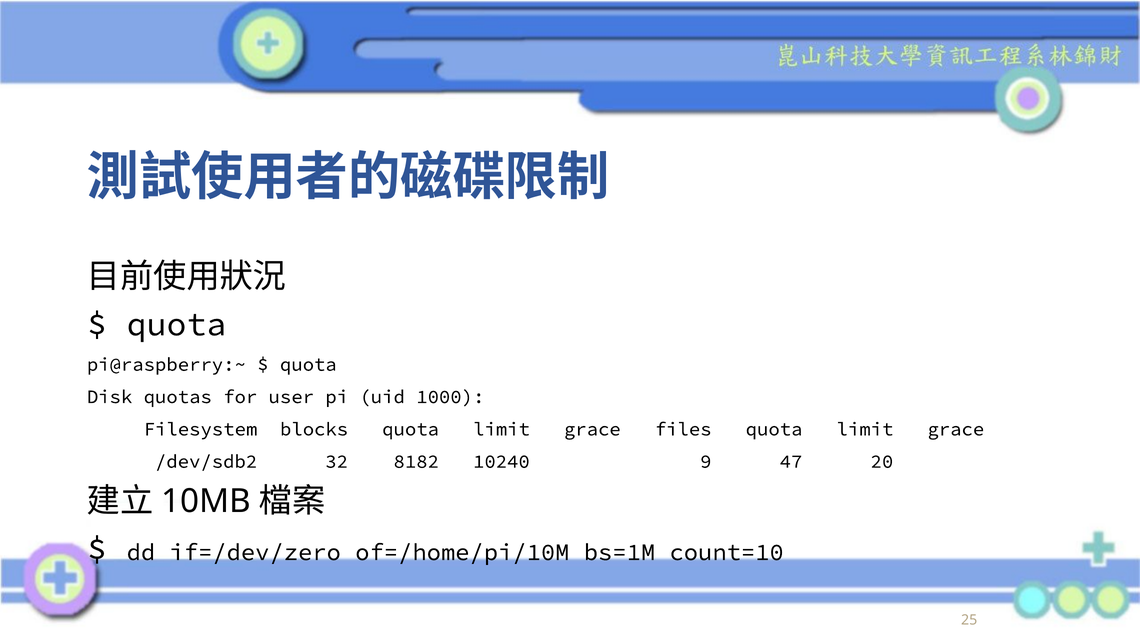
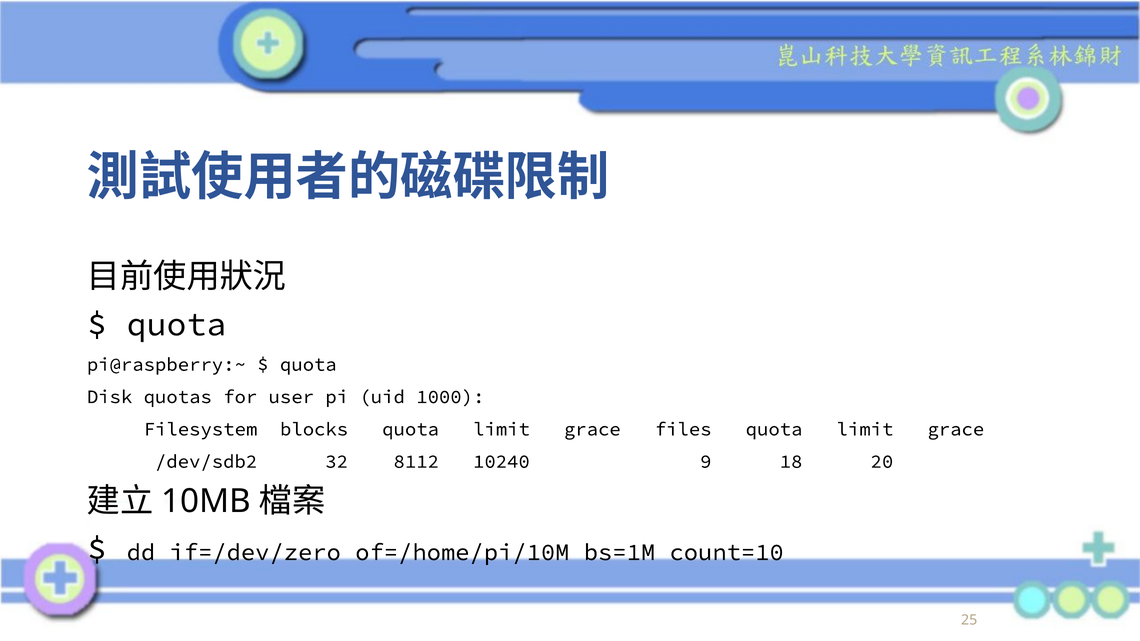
8182: 8182 -> 8112
47: 47 -> 18
